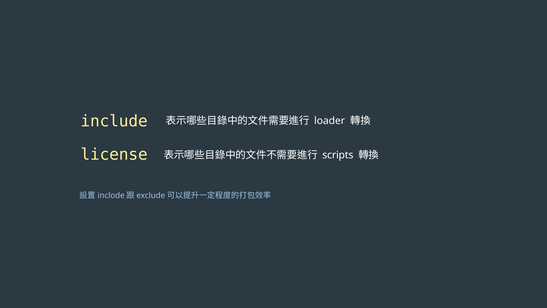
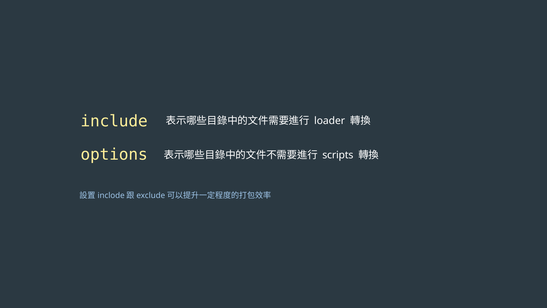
license: license -> options
